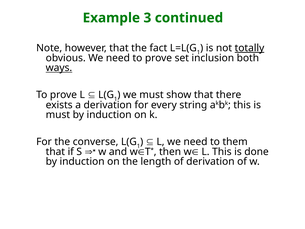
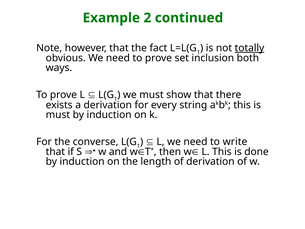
3: 3 -> 2
ways underline: present -> none
them: them -> write
